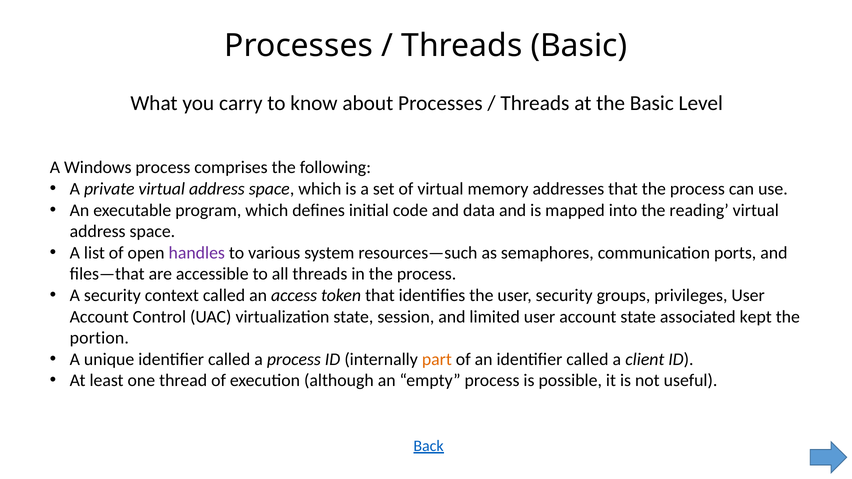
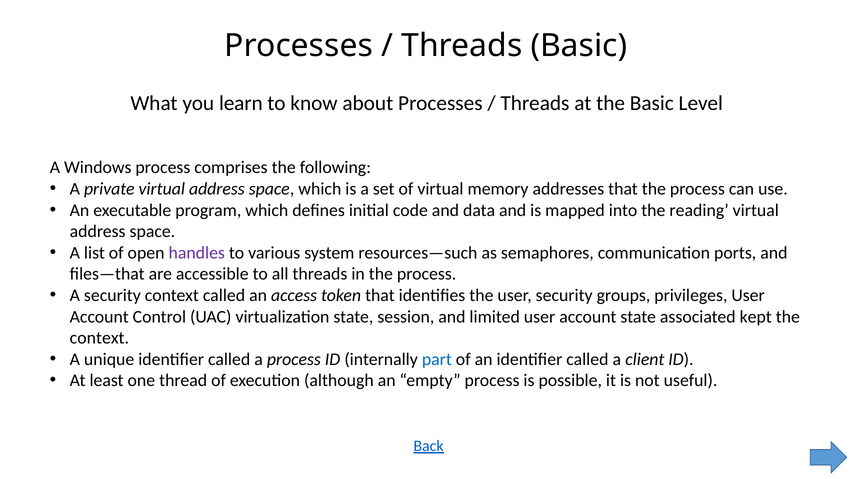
carry: carry -> learn
portion at (99, 338): portion -> context
part colour: orange -> blue
